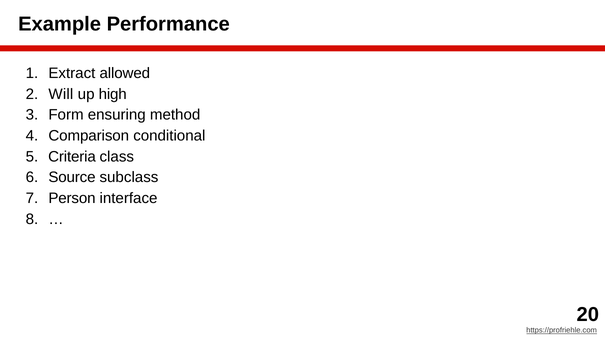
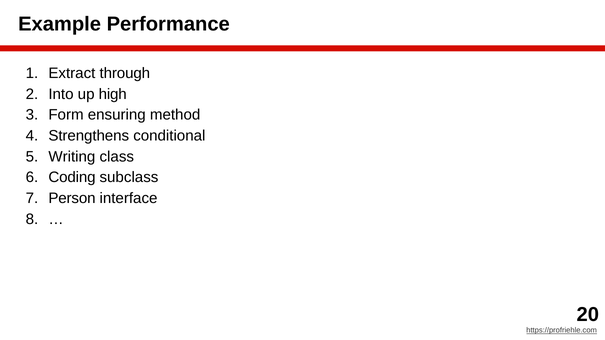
allowed: allowed -> through
Will: Will -> Into
Comparison: Comparison -> Strengthens
Criteria: Criteria -> Writing
Source: Source -> Coding
